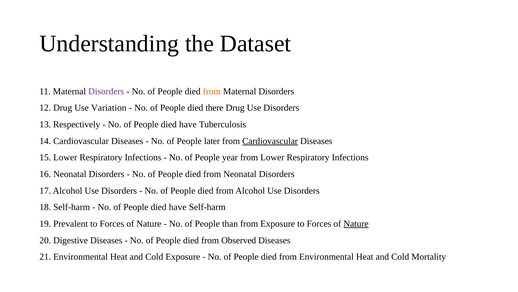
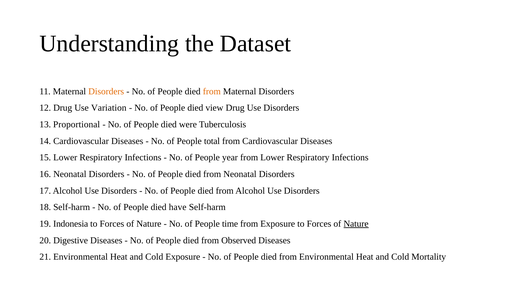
Disorders at (106, 91) colour: purple -> orange
there: there -> view
Respectively: Respectively -> Proportional
have at (188, 124): have -> were
later: later -> total
Cardiovascular at (270, 141) underline: present -> none
Prevalent: Prevalent -> Indonesia
than: than -> time
